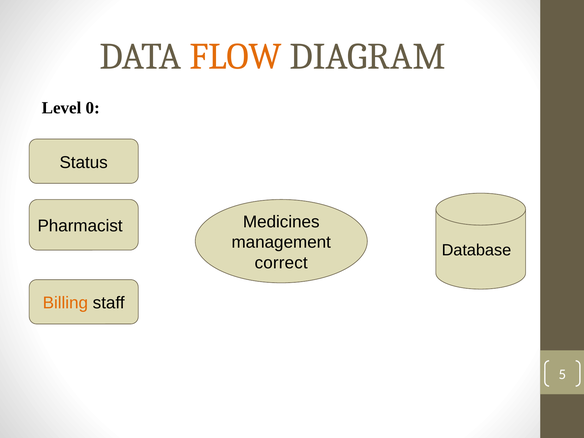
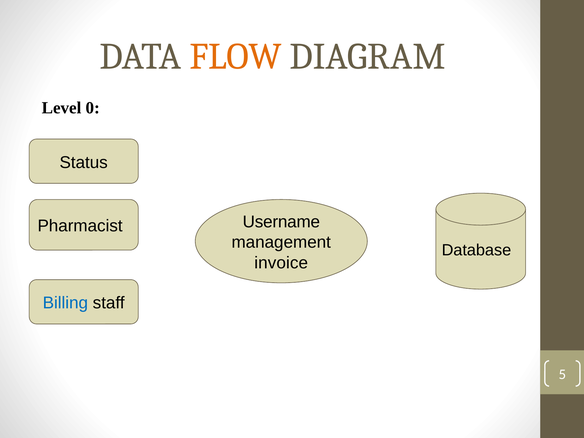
Medicines: Medicines -> Username
correct: correct -> invoice
Billing colour: orange -> blue
